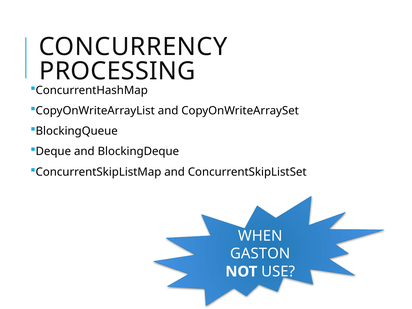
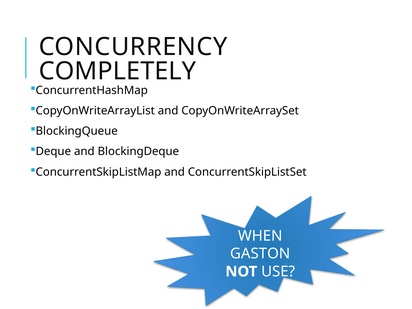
PROCESSING: PROCESSING -> COMPLETELY
